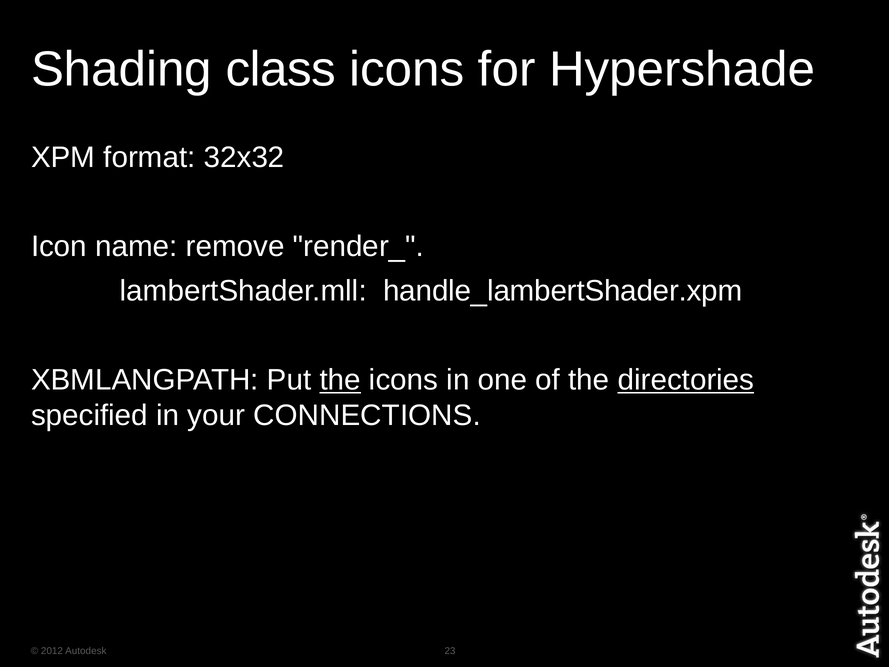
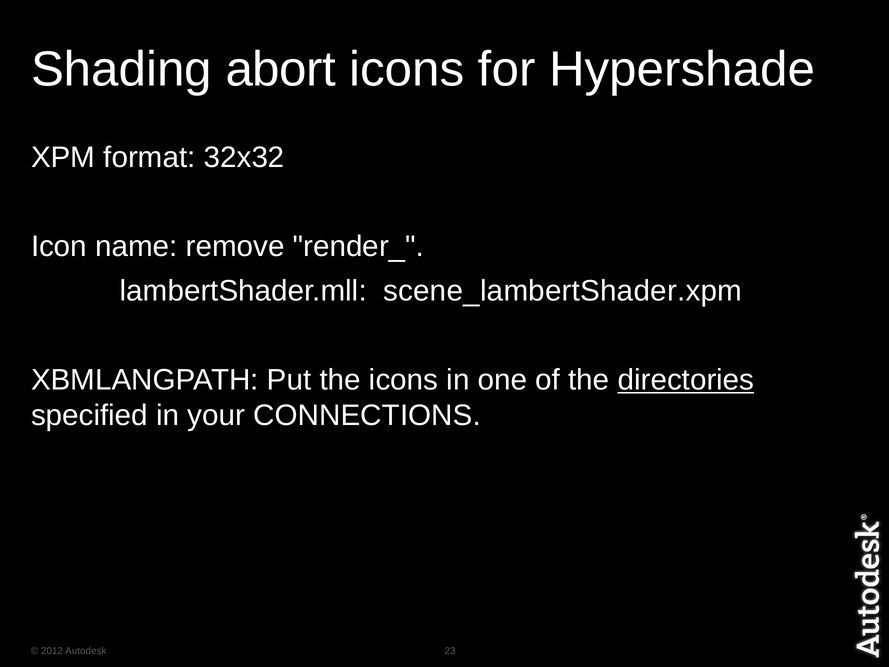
class: class -> abort
handle_lambertShader.xpm: handle_lambertShader.xpm -> scene_lambertShader.xpm
the at (340, 380) underline: present -> none
